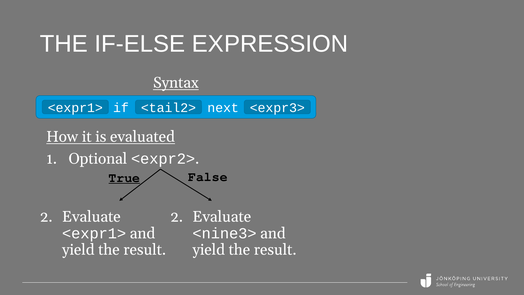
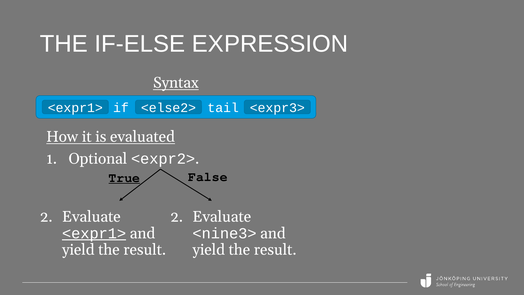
<tail2>: <tail2> -> <else2>
next: next -> tail
<expr1> at (94, 233) underline: none -> present
